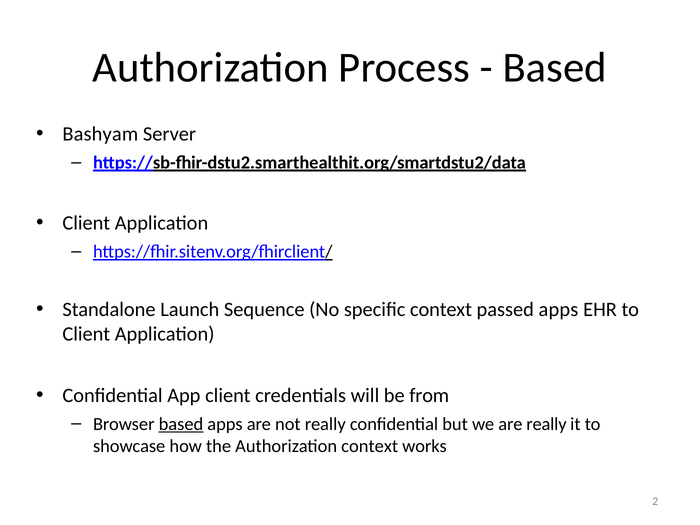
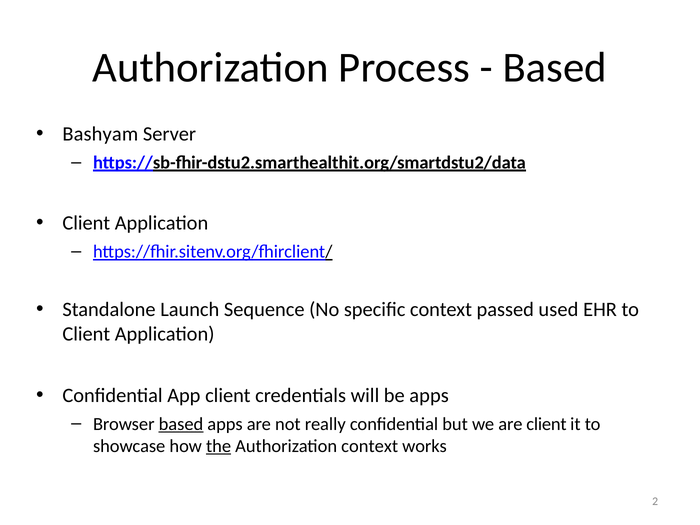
passed apps: apps -> used
be from: from -> apps
are really: really -> client
the underline: none -> present
